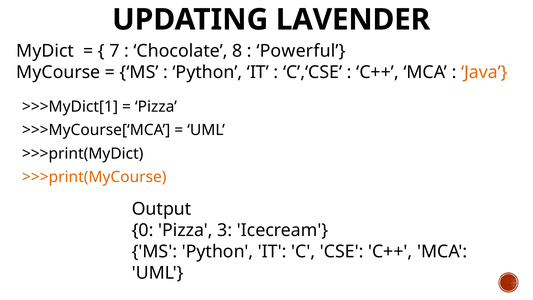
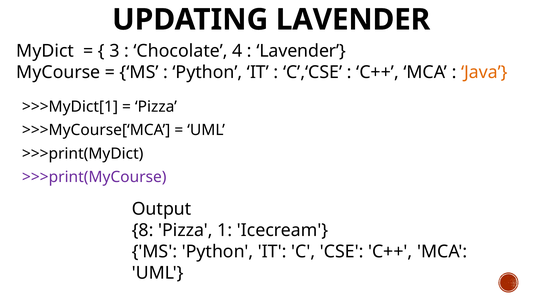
7: 7 -> 3
8: 8 -> 4
Powerful at (301, 51): Powerful -> Lavender
>>>print(MyCourse colour: orange -> purple
0: 0 -> 8
3: 3 -> 1
